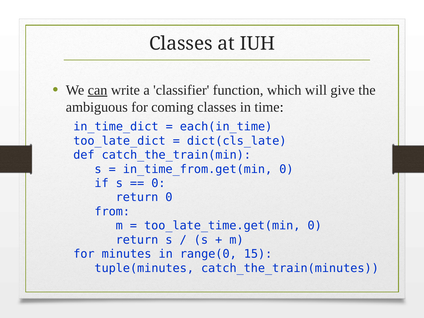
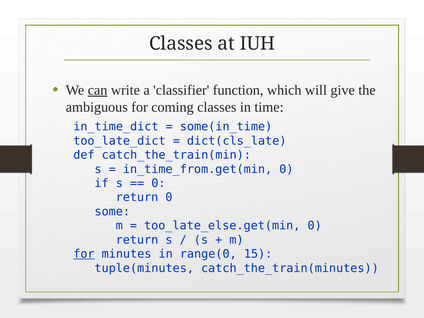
each(in_time: each(in_time -> some(in_time
from: from -> some
too_late_time.get(min: too_late_time.get(min -> too_late_else.get(min
for at (84, 254) underline: none -> present
